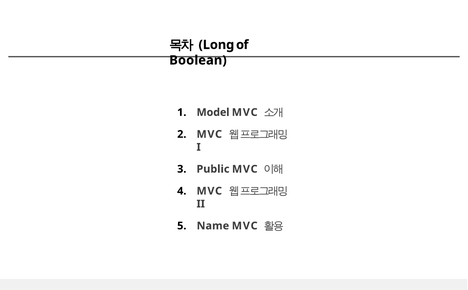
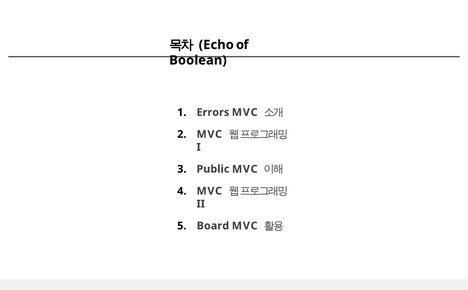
Long: Long -> Echo
Model: Model -> Errors
Name: Name -> Board
